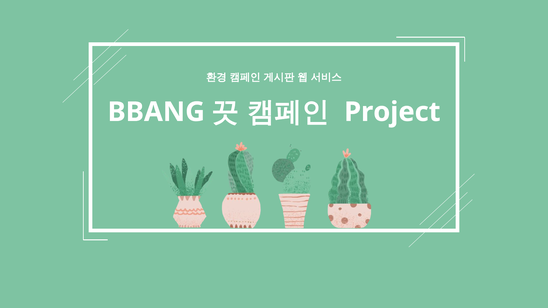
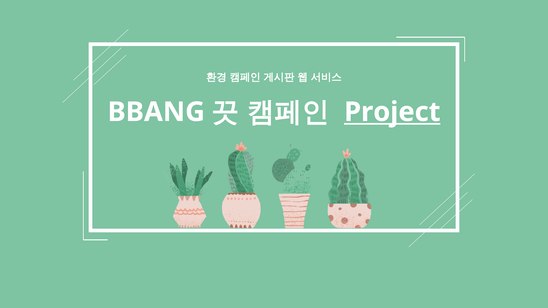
Project underline: none -> present
